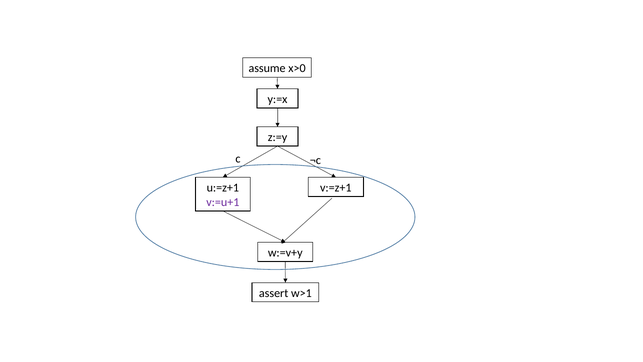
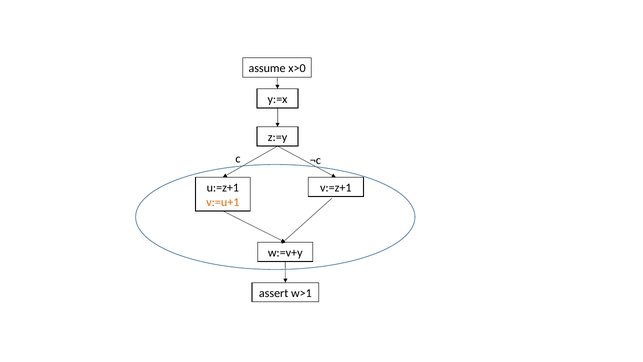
v:=u+1 colour: purple -> orange
